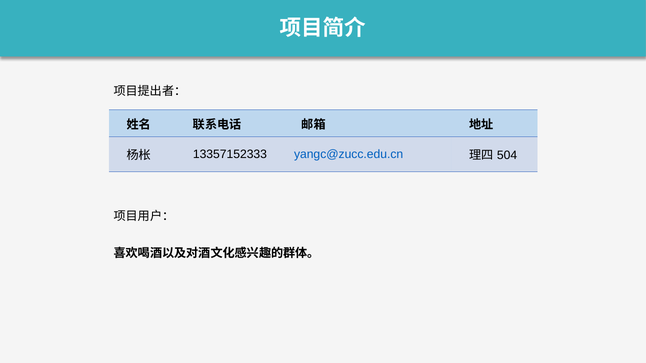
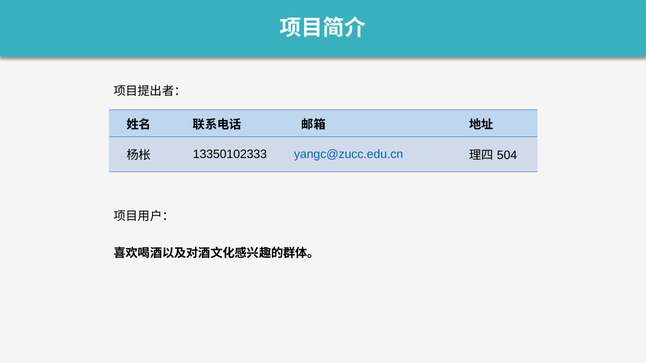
13357152333: 13357152333 -> 13350102333
